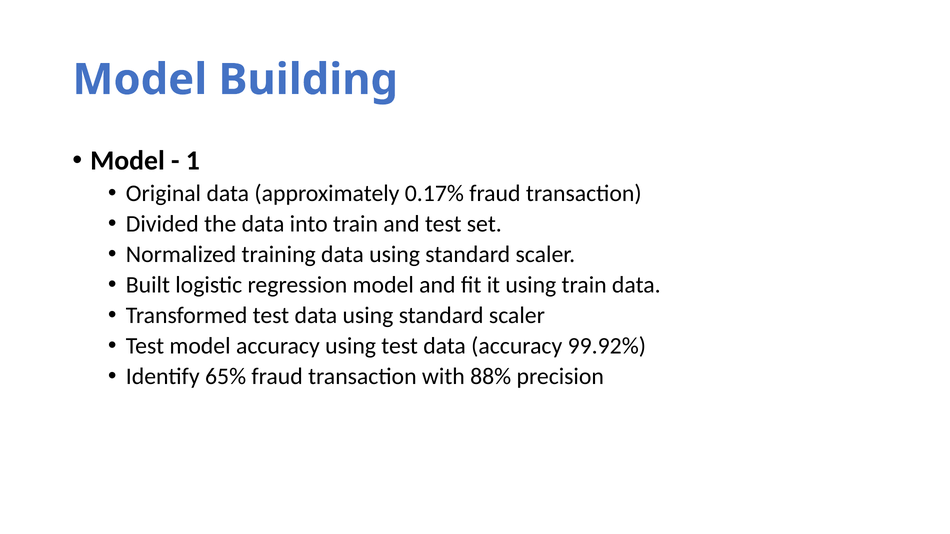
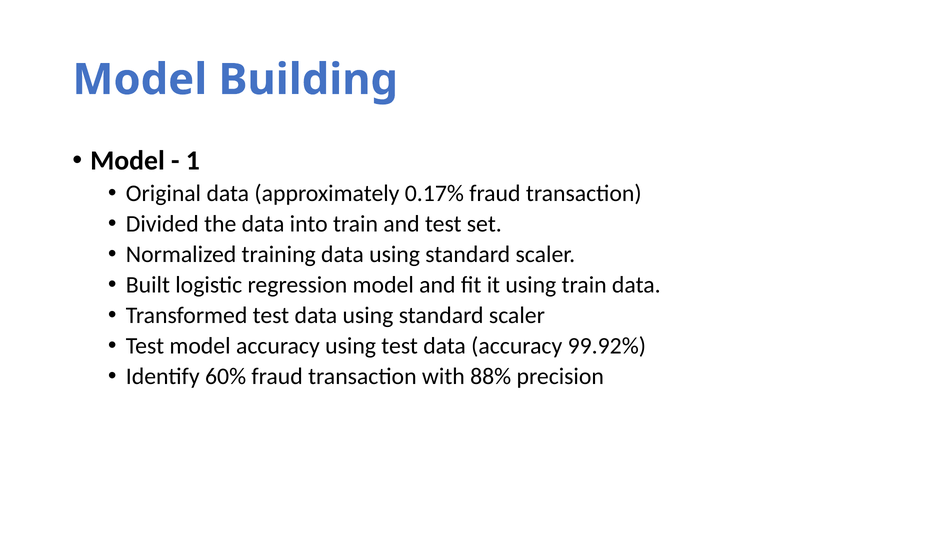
65%: 65% -> 60%
